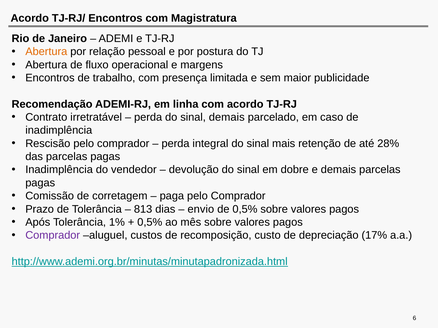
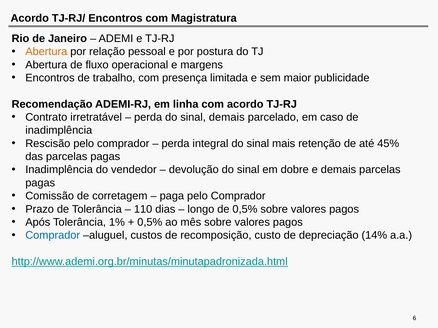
28%: 28% -> 45%
813: 813 -> 110
envio: envio -> longo
Comprador at (53, 236) colour: purple -> blue
17%: 17% -> 14%
